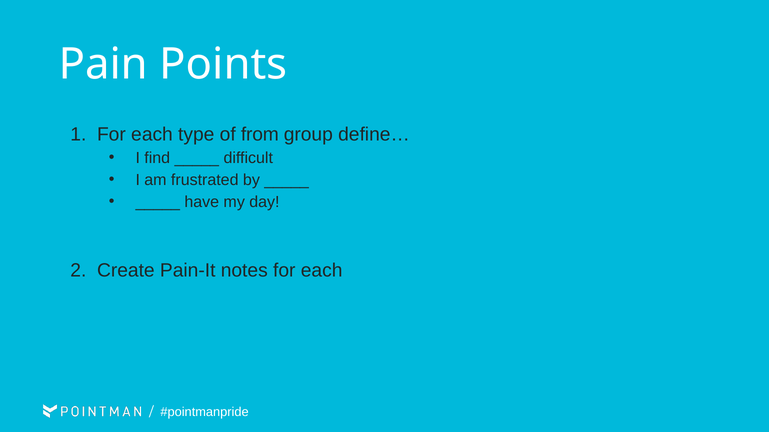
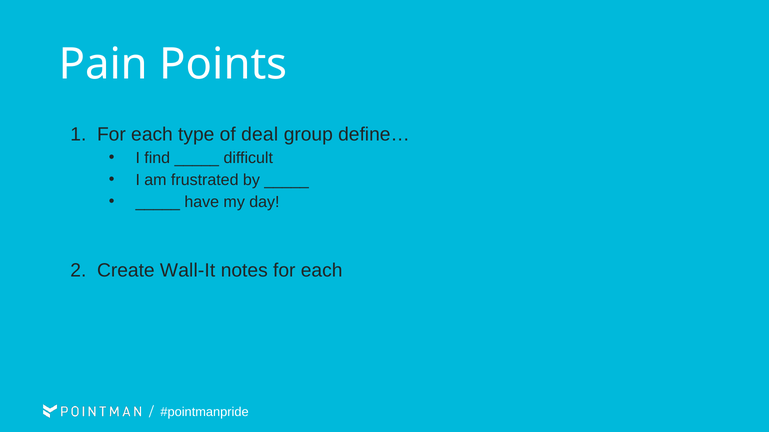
from: from -> deal
Pain-It: Pain-It -> Wall-It
